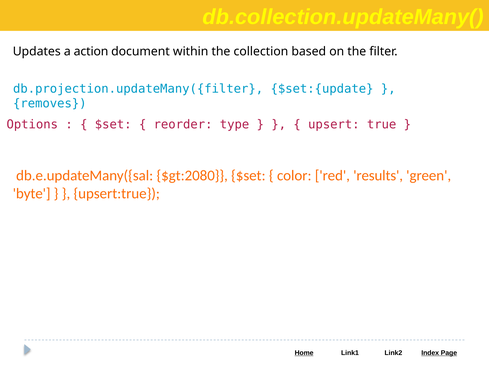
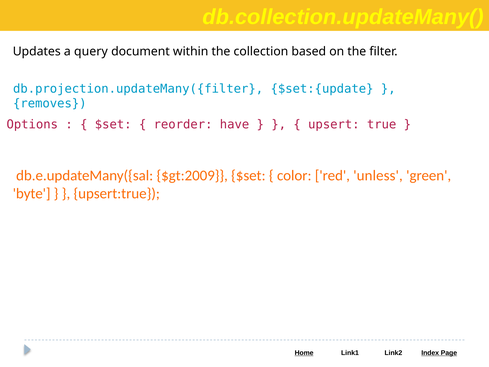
action: action -> query
type: type -> have
$gt:2080: $gt:2080 -> $gt:2009
results: results -> unless
